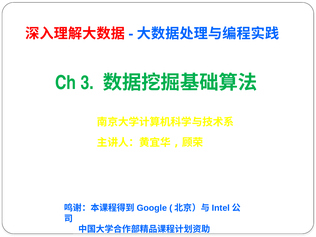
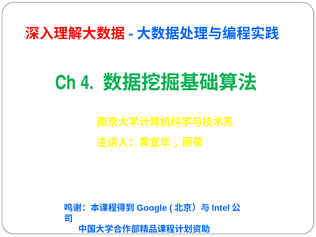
3: 3 -> 4
